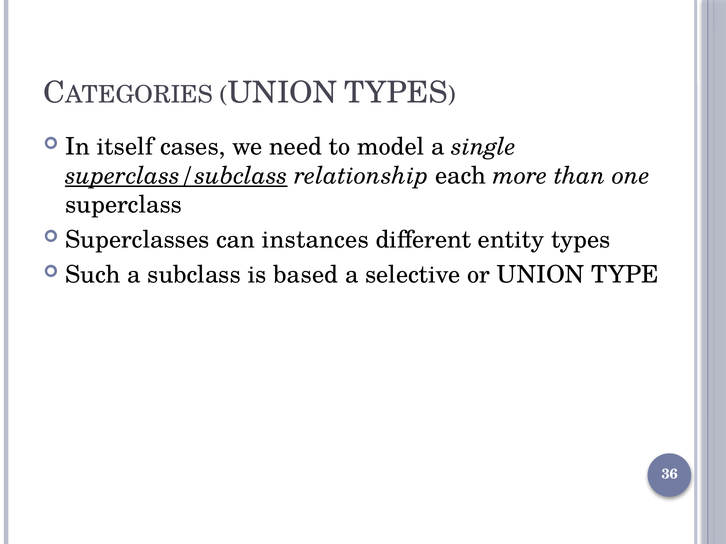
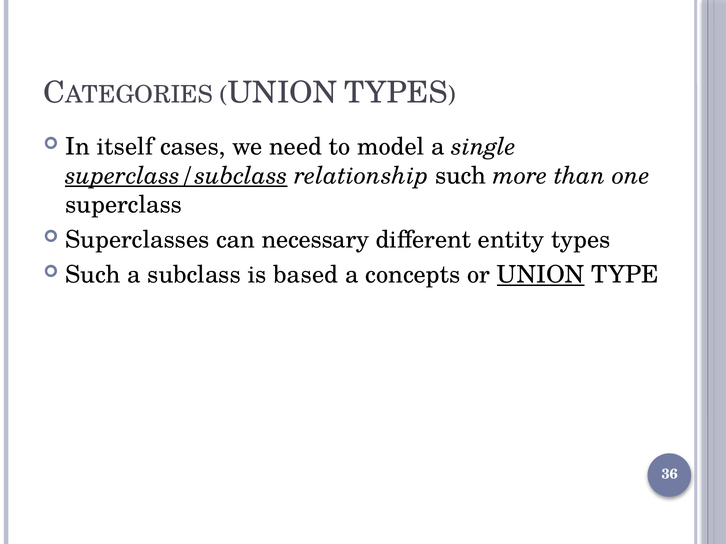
relationship each: each -> such
instances: instances -> necessary
selective: selective -> concepts
UNION at (541, 275) underline: none -> present
